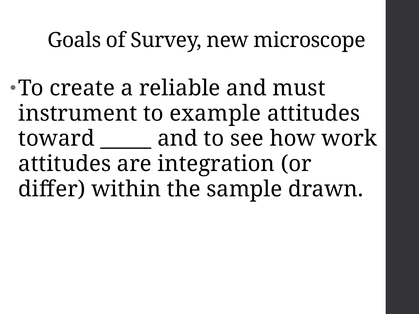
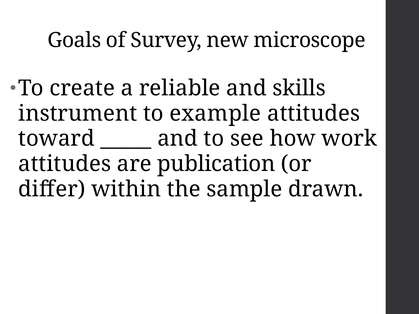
must: must -> skills
integration: integration -> publication
